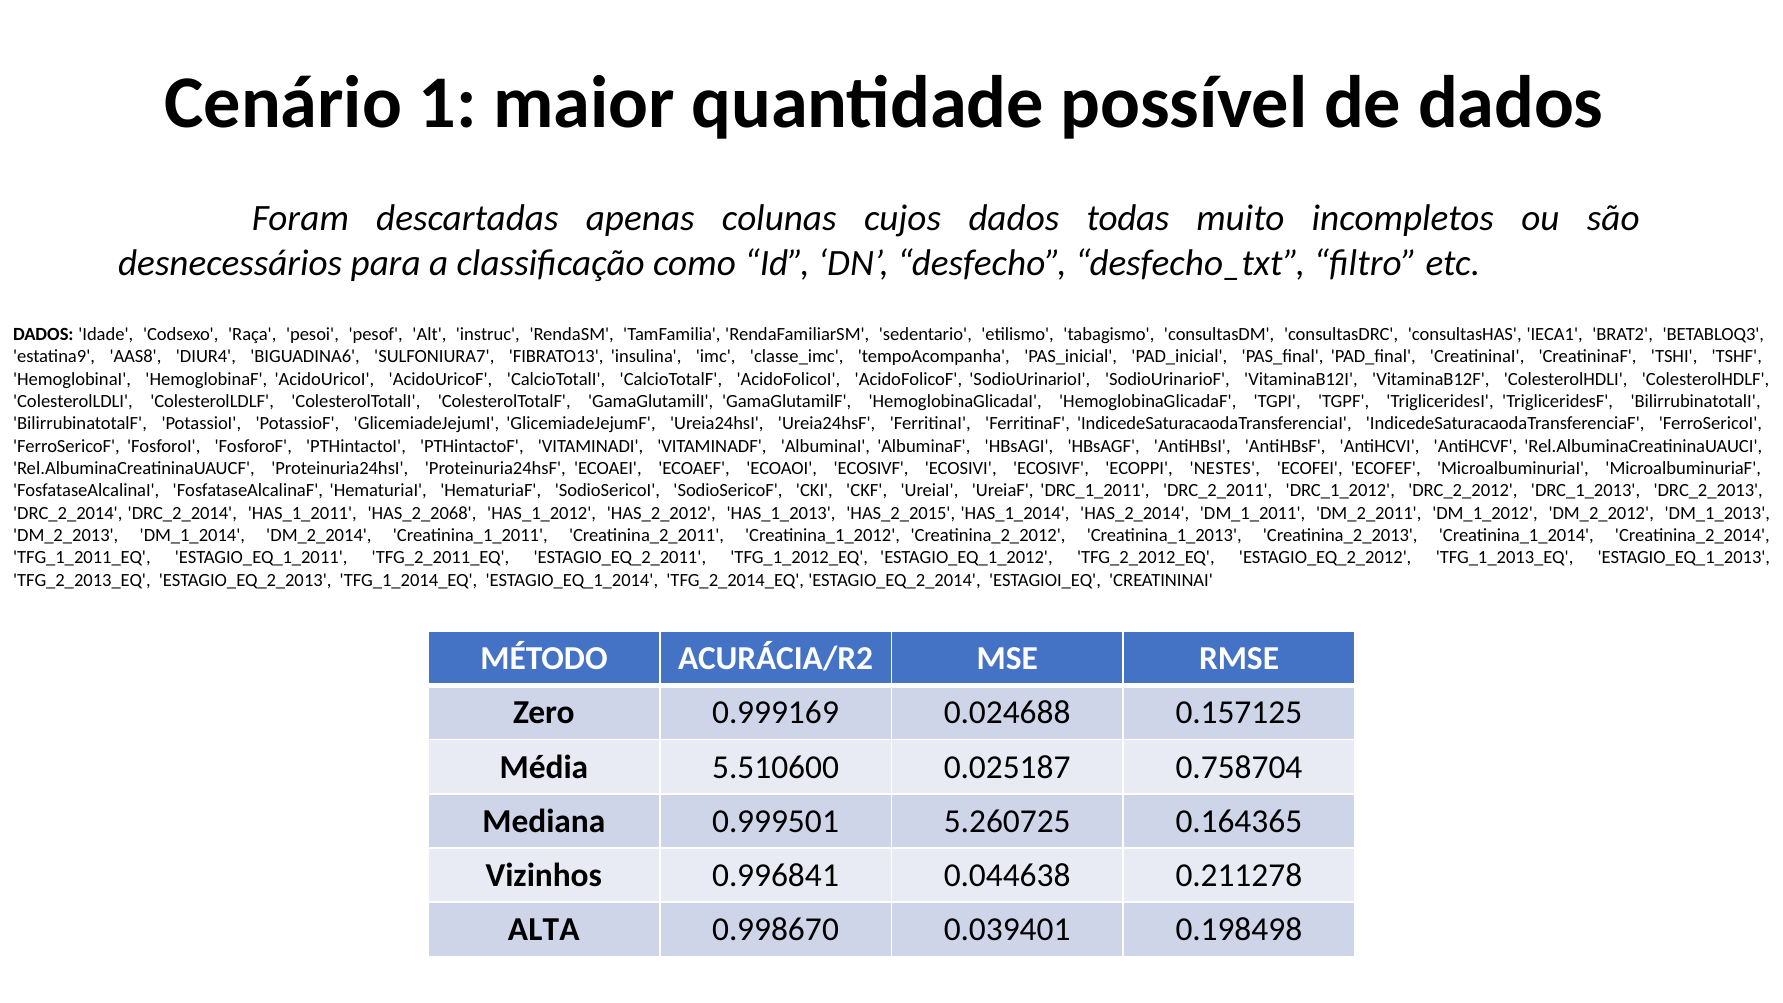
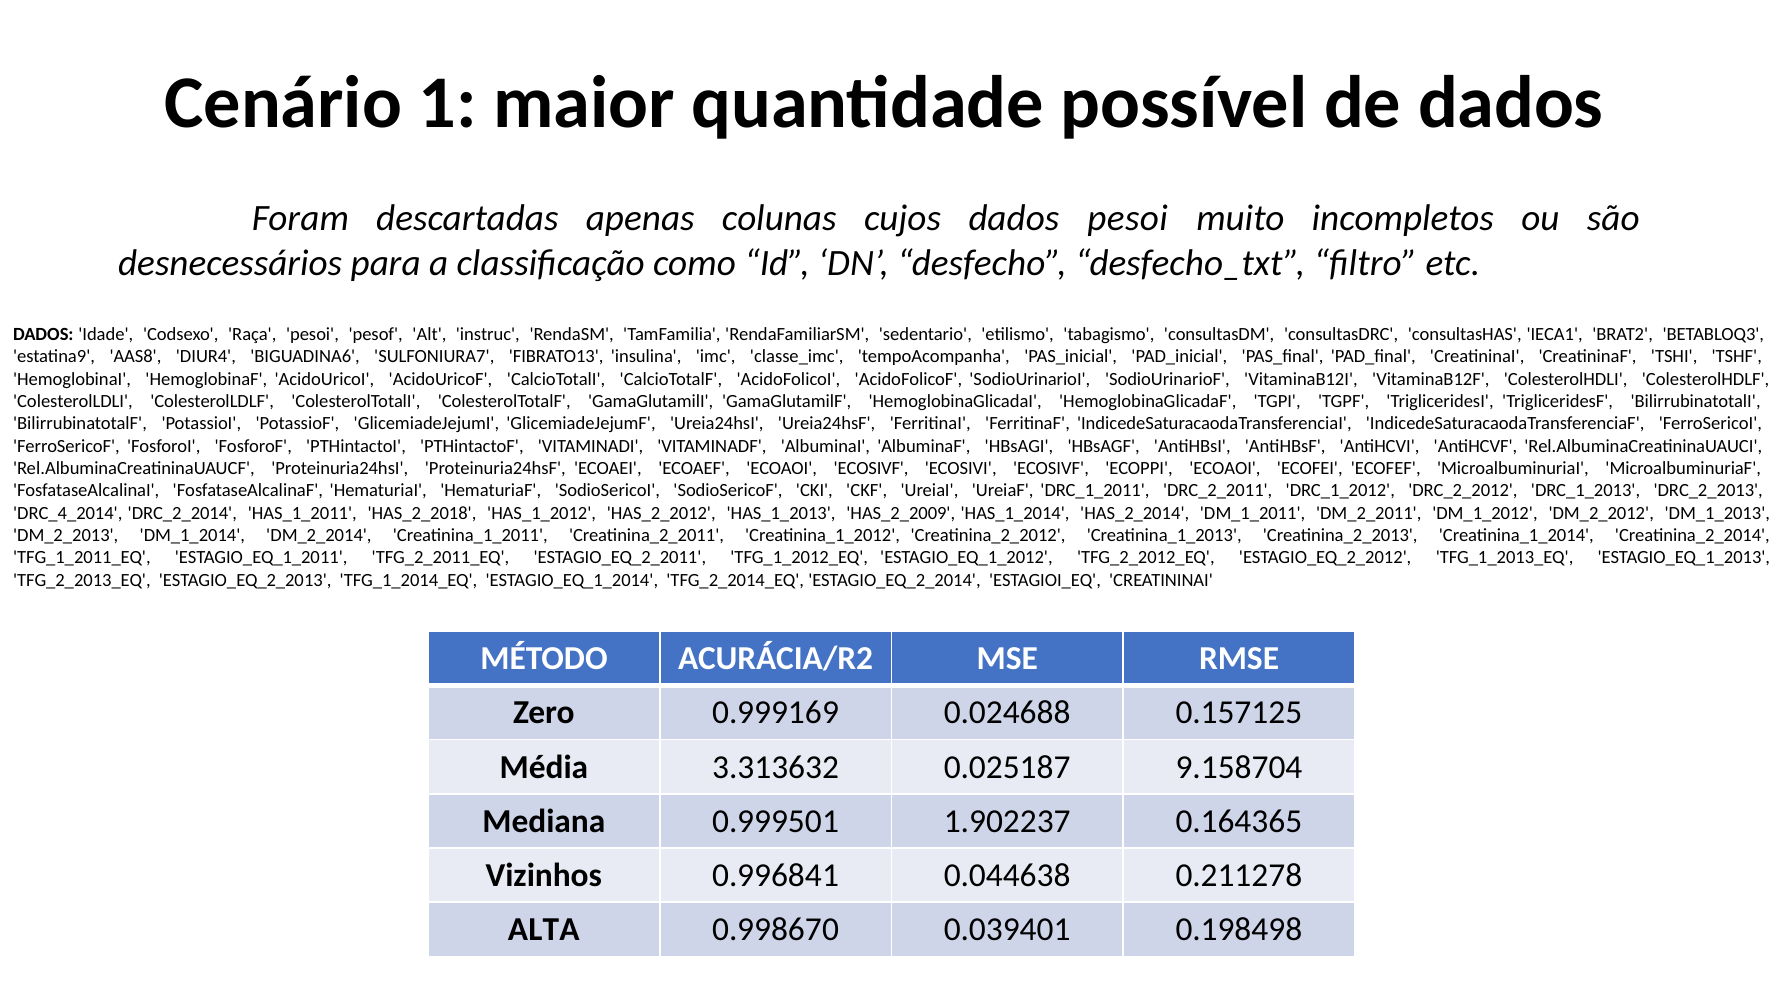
dados todas: todas -> pesoi
ECOPPI NESTES: NESTES -> ECOAOI
DRC_2_2014 at (68, 513): DRC_2_2014 -> DRC_4_2014
HAS_2_2068: HAS_2_2068 -> HAS_2_2018
HAS_2_2015: HAS_2_2015 -> HAS_2_2009
5.510600: 5.510600 -> 3.313632
0.758704: 0.758704 -> 9.158704
5.260725: 5.260725 -> 1.902237
